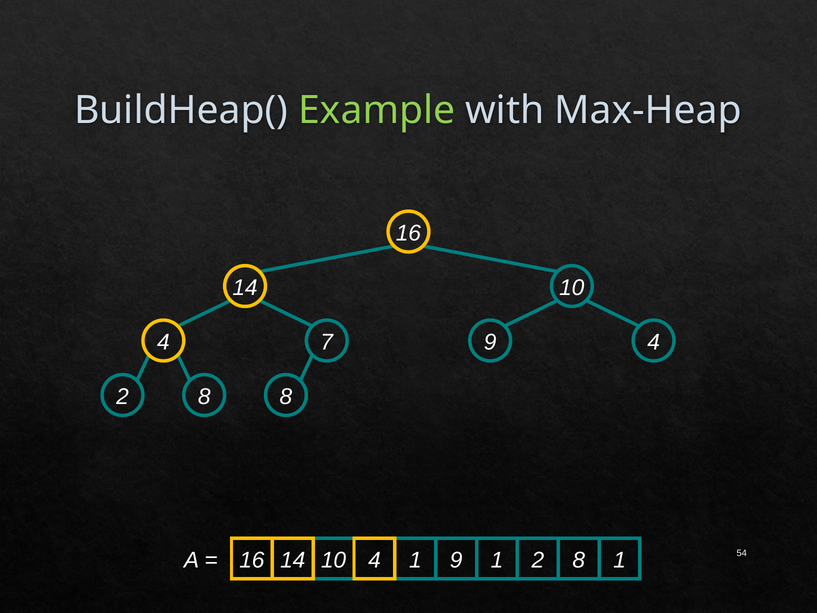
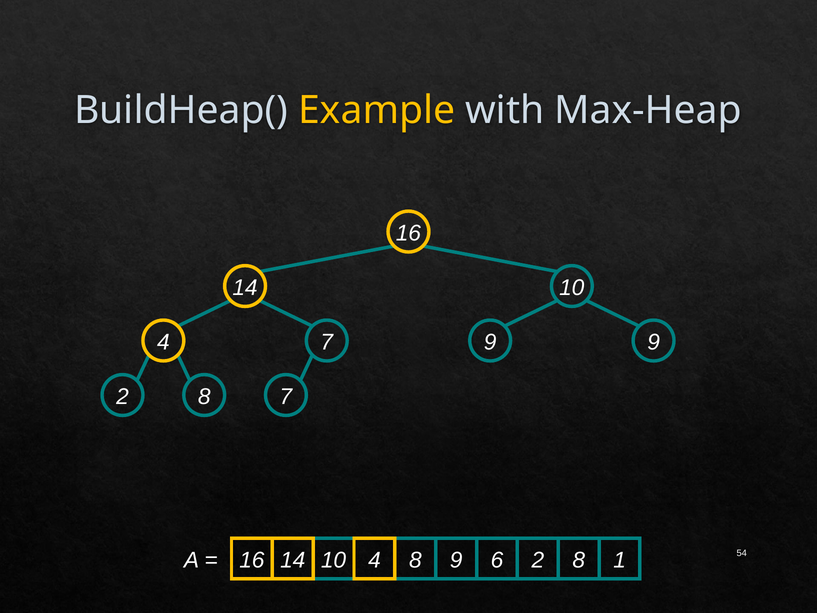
Example colour: light green -> yellow
9 4: 4 -> 9
8 8: 8 -> 7
10 1: 1 -> 8
9 1: 1 -> 6
